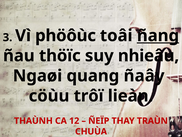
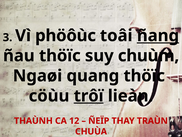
nhieâu: nhieâu -> chuùm
quang ñaây: ñaây -> thöïc
trôï underline: none -> present
